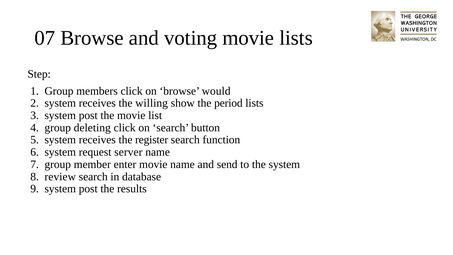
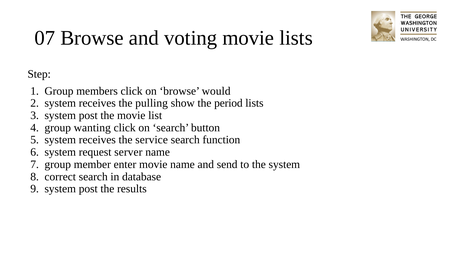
willing: willing -> pulling
deleting: deleting -> wanting
register: register -> service
review: review -> correct
